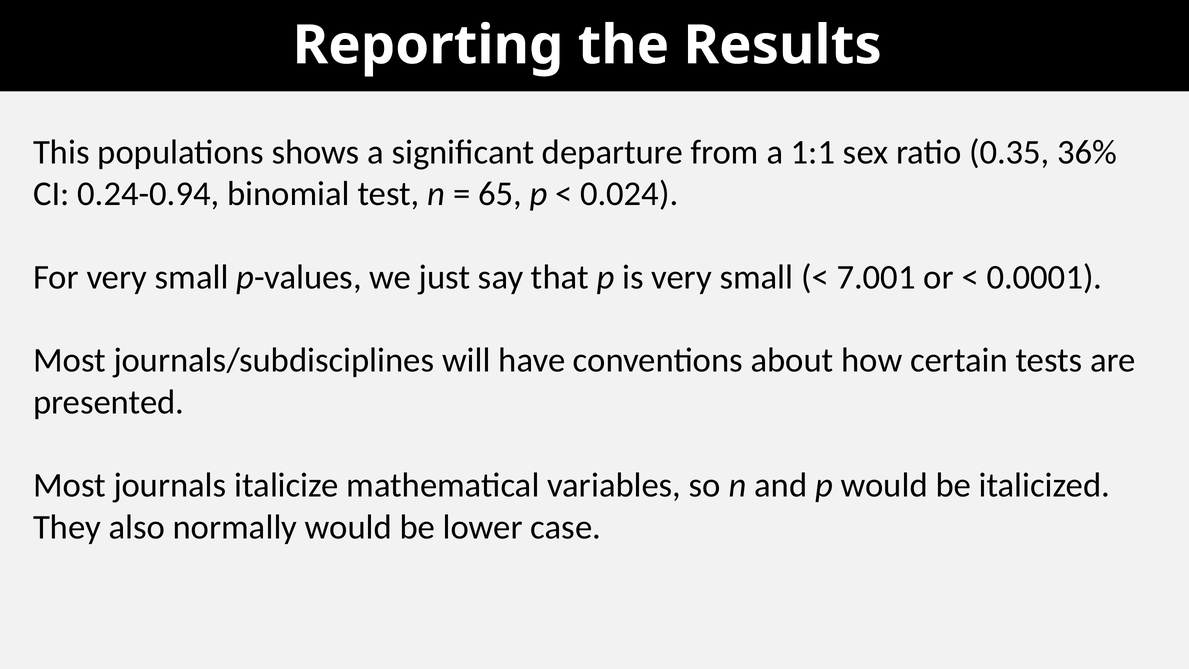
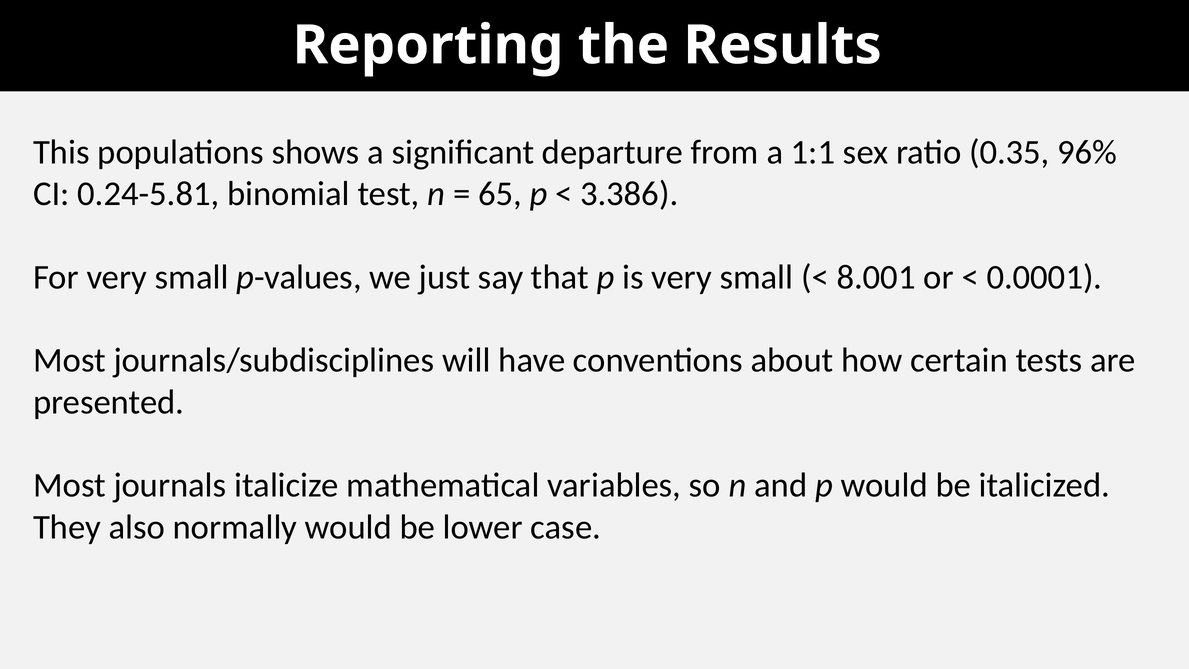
36%: 36% -> 96%
0.24-0.94: 0.24-0.94 -> 0.24-5.81
0.024: 0.024 -> 3.386
7.001: 7.001 -> 8.001
